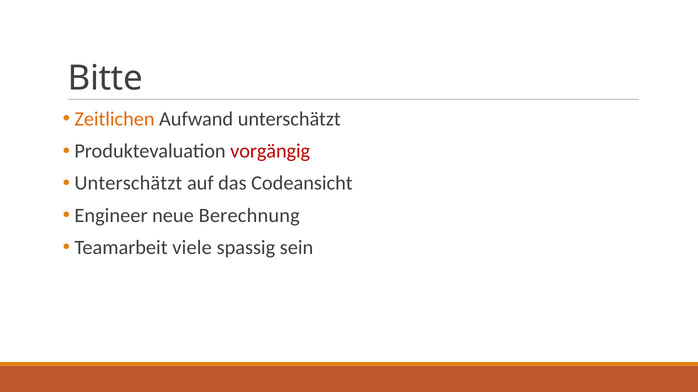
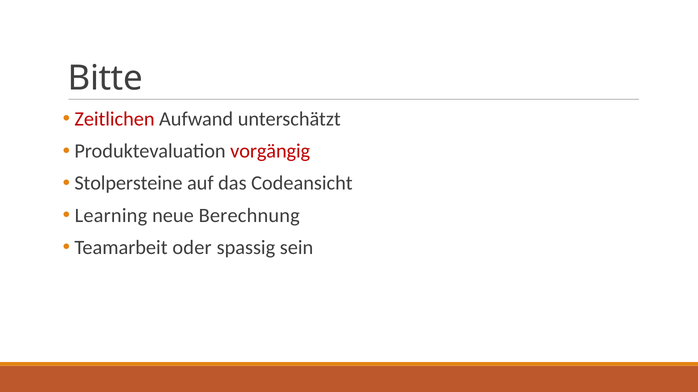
Zeitlichen colour: orange -> red
Unterschätzt at (128, 184): Unterschätzt -> Stolpersteine
Engineer: Engineer -> Learning
viele: viele -> oder
